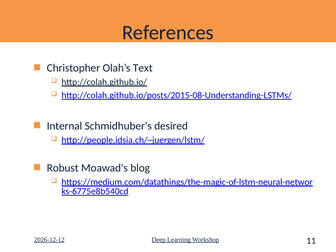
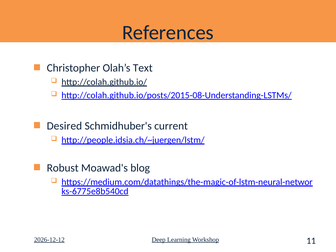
Internal: Internal -> Desired
desired: desired -> current
